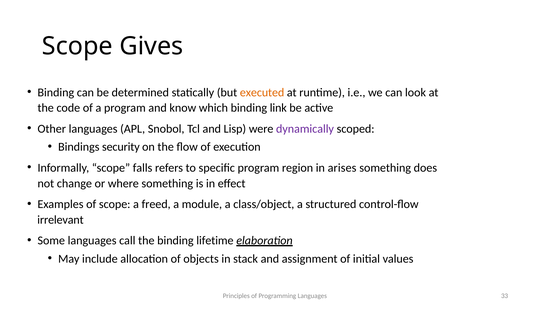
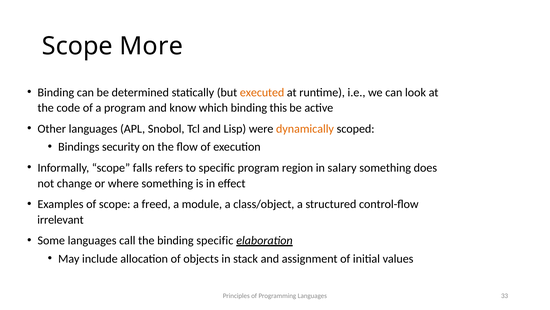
Gives: Gives -> More
link: link -> this
dynamically colour: purple -> orange
arises: arises -> salary
binding lifetime: lifetime -> specific
